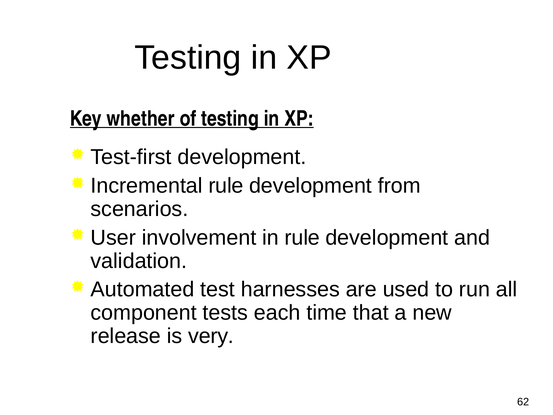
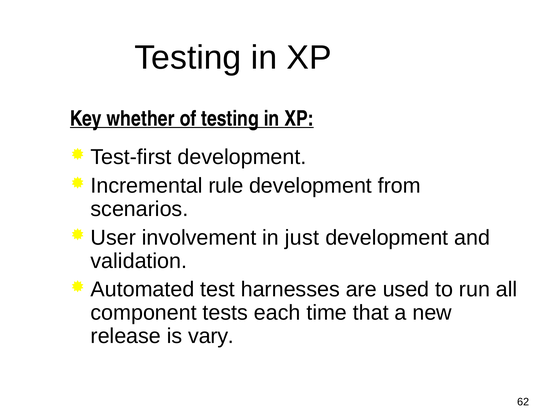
in rule: rule -> just
very: very -> vary
